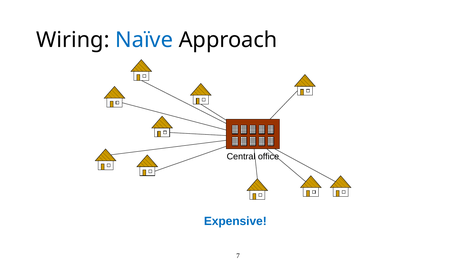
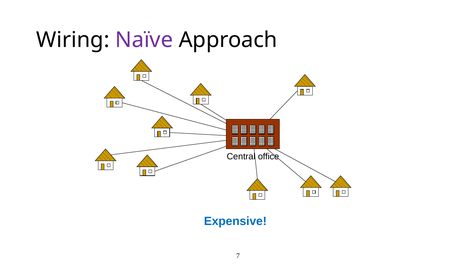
Naïve colour: blue -> purple
